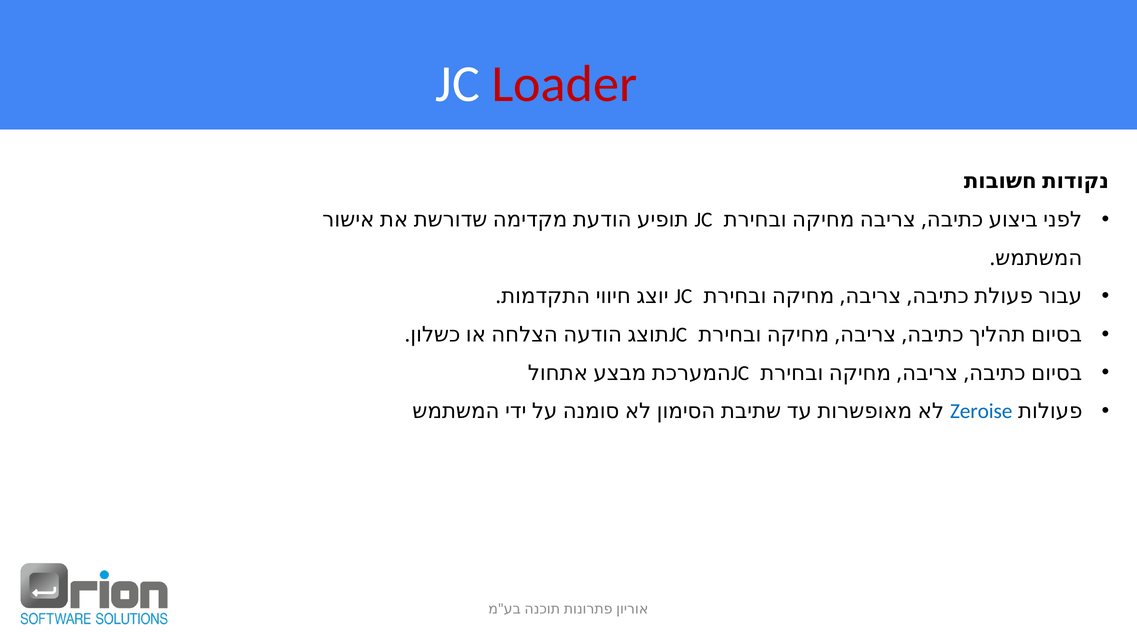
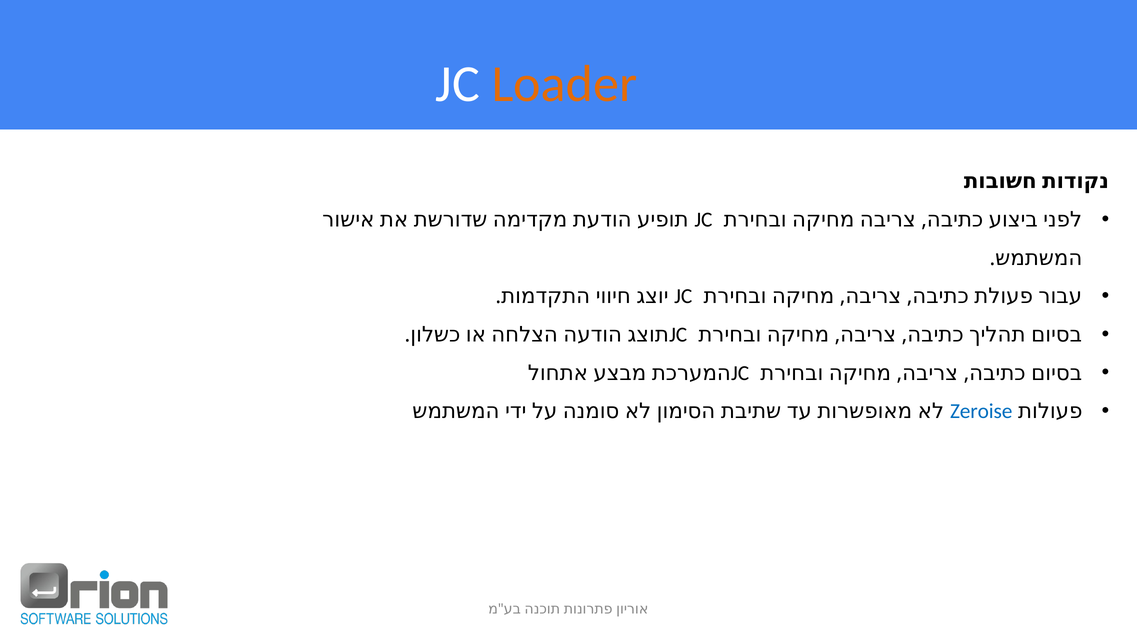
Loader colour: red -> orange
